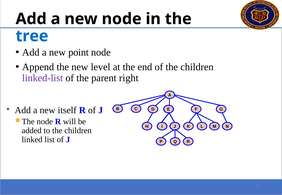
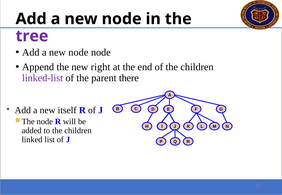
tree colour: blue -> purple
point at (78, 53): point -> node
level: level -> right
right: right -> there
